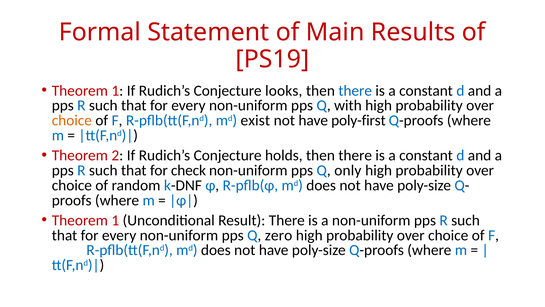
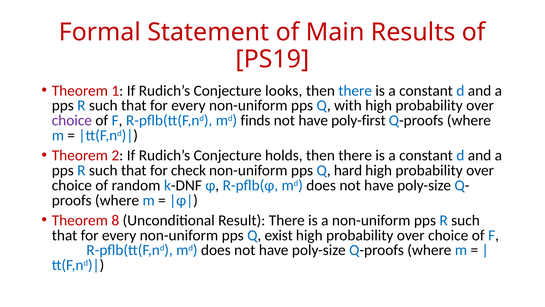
choice at (72, 120) colour: orange -> purple
exist: exist -> finds
only: only -> hard
1 at (115, 220): 1 -> 8
zero: zero -> exist
